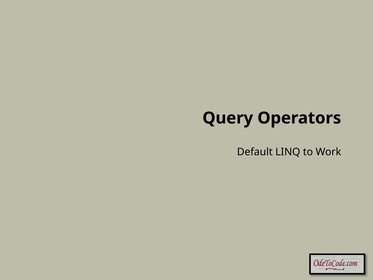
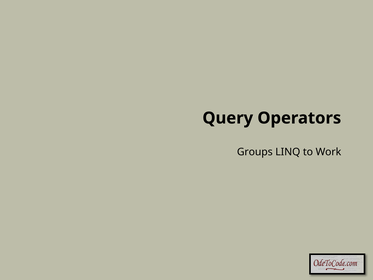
Default: Default -> Groups
